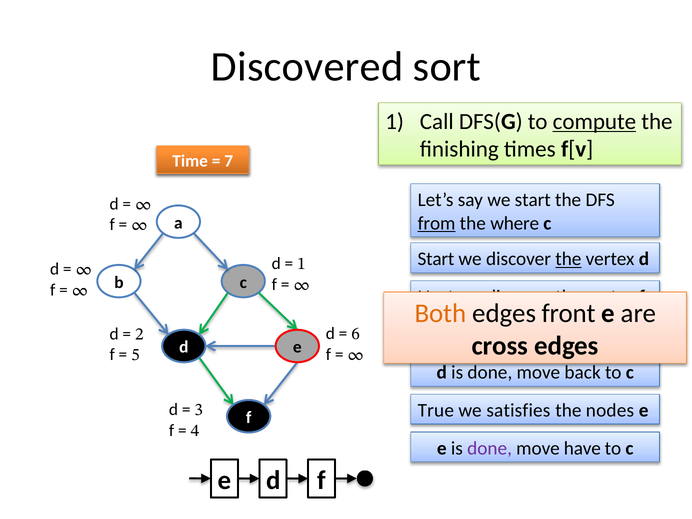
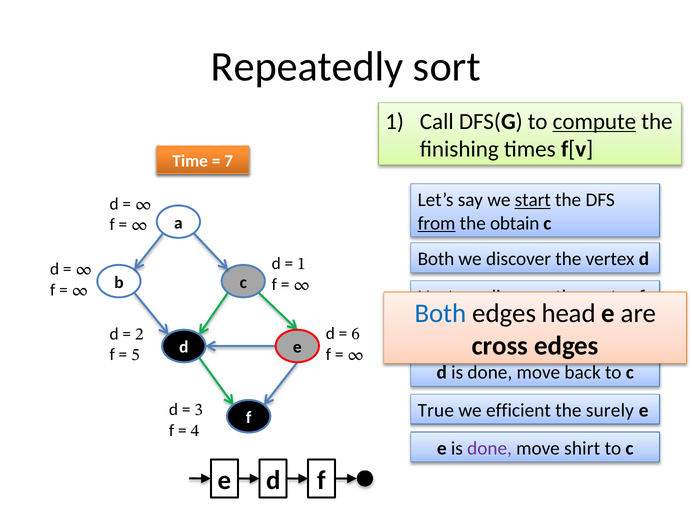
Discovered: Discovered -> Repeatedly
start at (533, 200) underline: none -> present
where: where -> obtain
Start at (436, 259): Start -> Both
the at (568, 259) underline: present -> none
Both at (440, 313) colour: orange -> blue
front: front -> head
satisfies: satisfies -> efficient
nodes: nodes -> surely
have: have -> shirt
